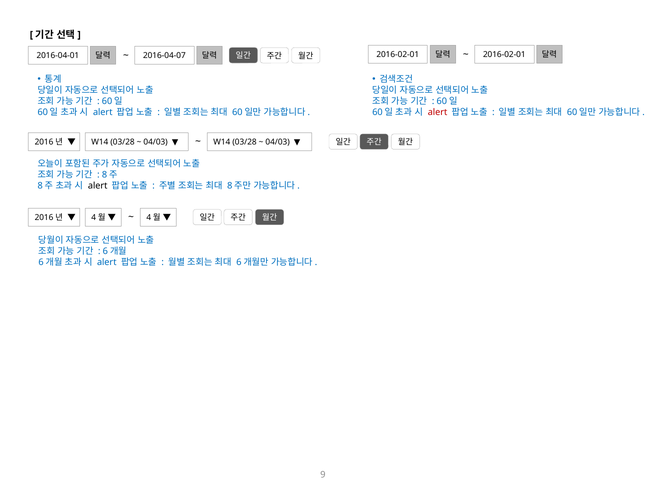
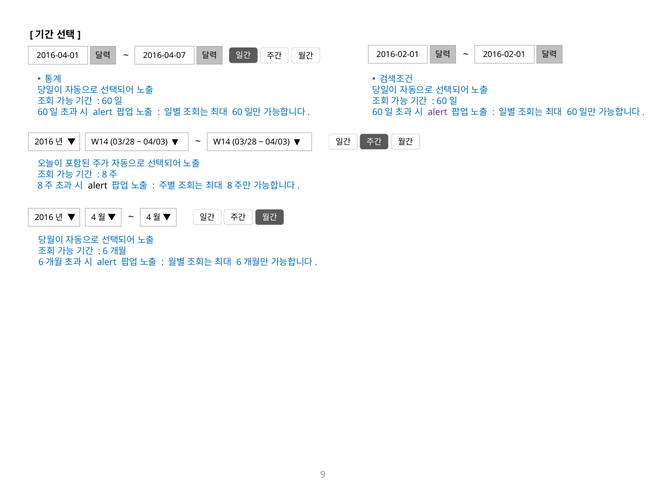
alert at (438, 112) colour: red -> purple
